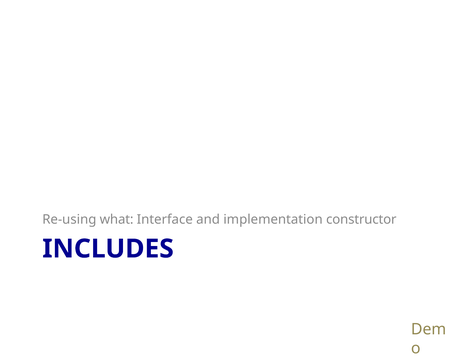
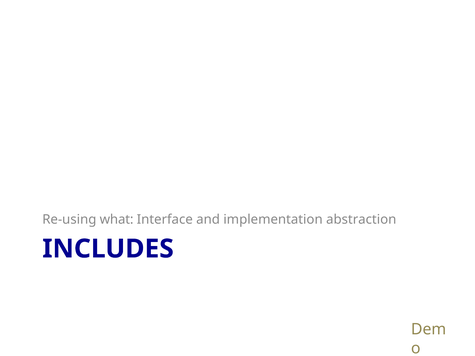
constructor: constructor -> abstraction
